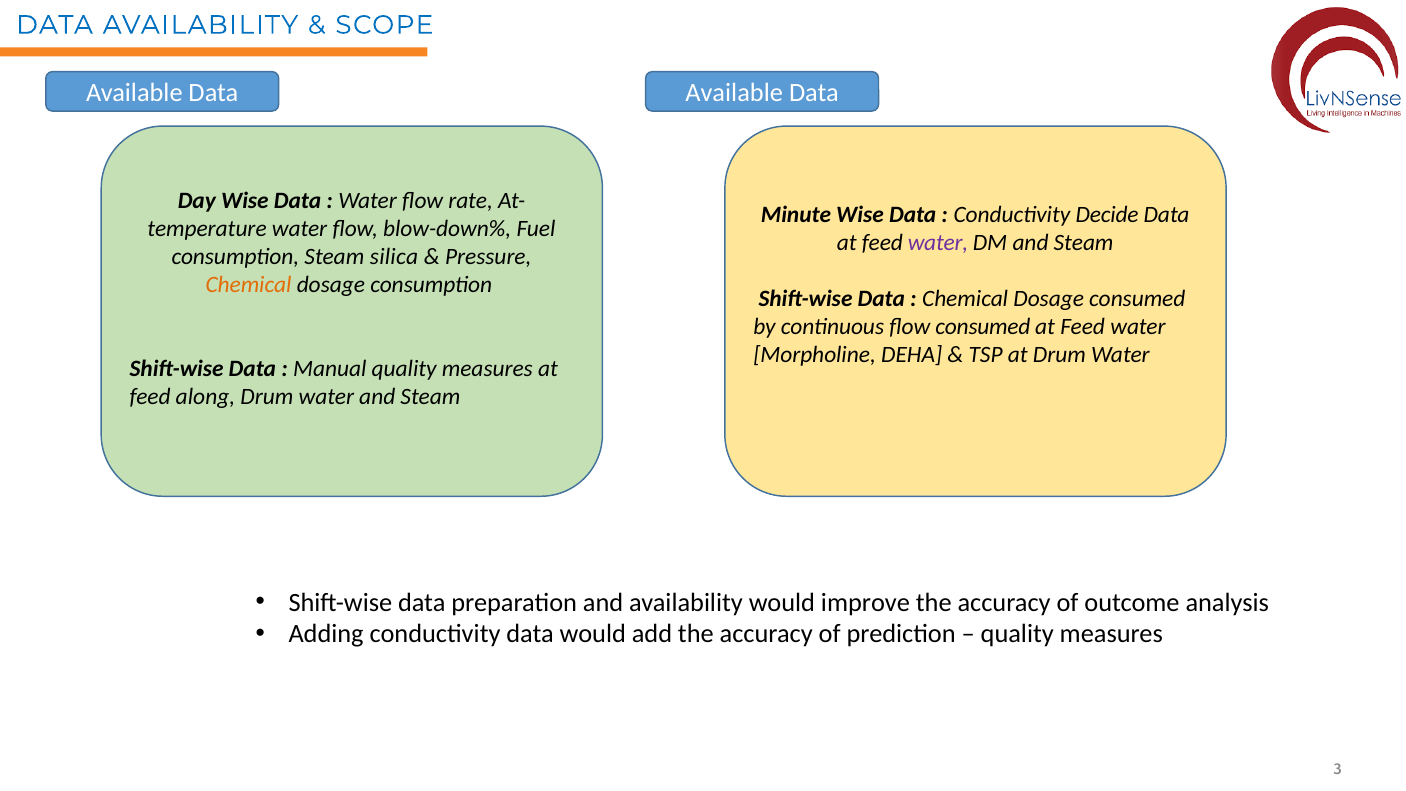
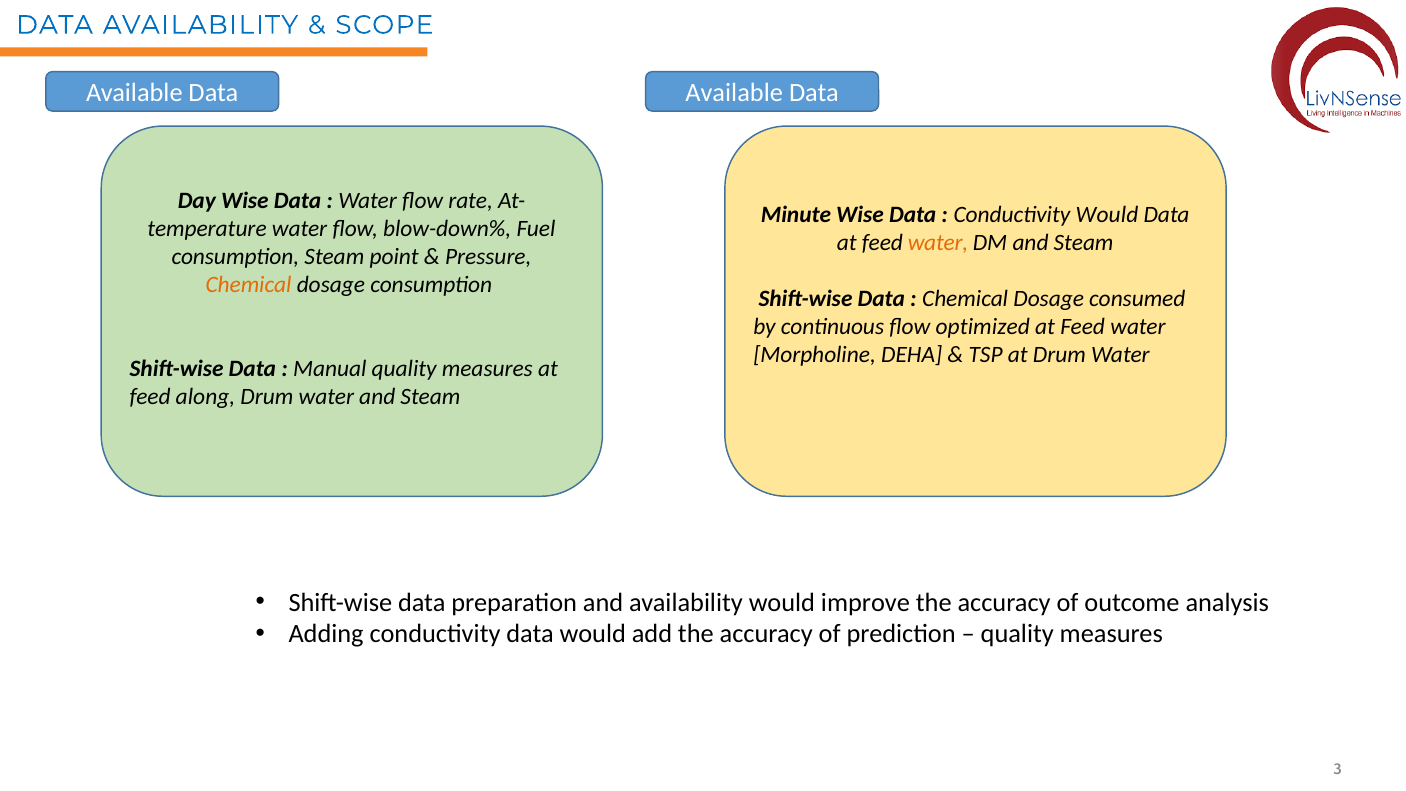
Conductivity Decide: Decide -> Would
water at (938, 242) colour: purple -> orange
silica: silica -> point
flow consumed: consumed -> optimized
